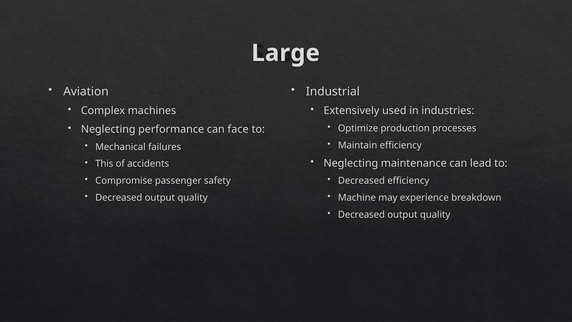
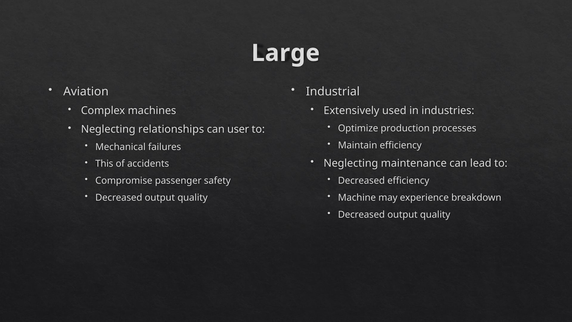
performance: performance -> relationships
face: face -> user
